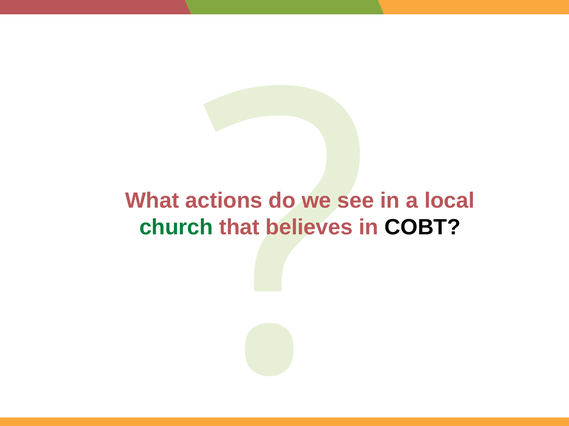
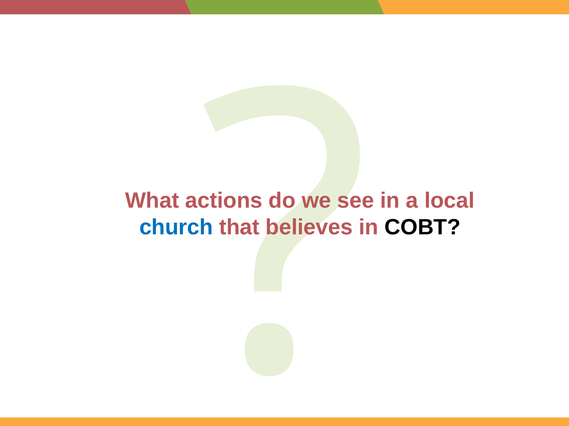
church colour: green -> blue
